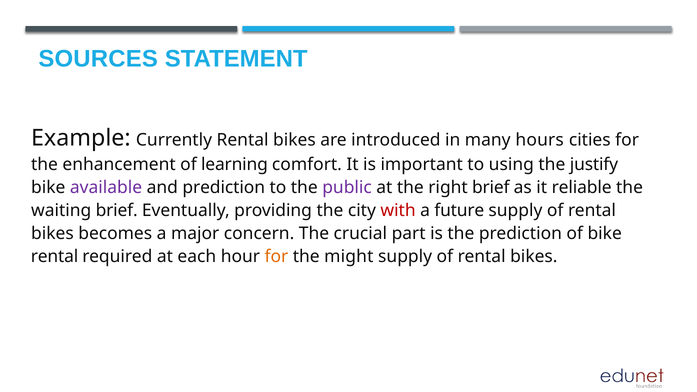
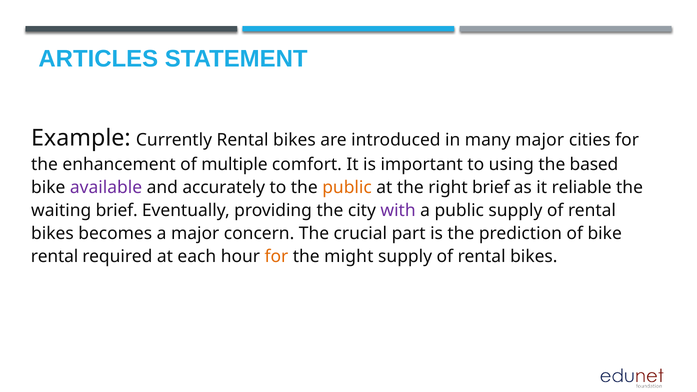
SOURCES: SOURCES -> ARTICLES
many hours: hours -> major
learning: learning -> multiple
justify: justify -> based
and prediction: prediction -> accurately
public at (347, 187) colour: purple -> orange
with colour: red -> purple
a future: future -> public
